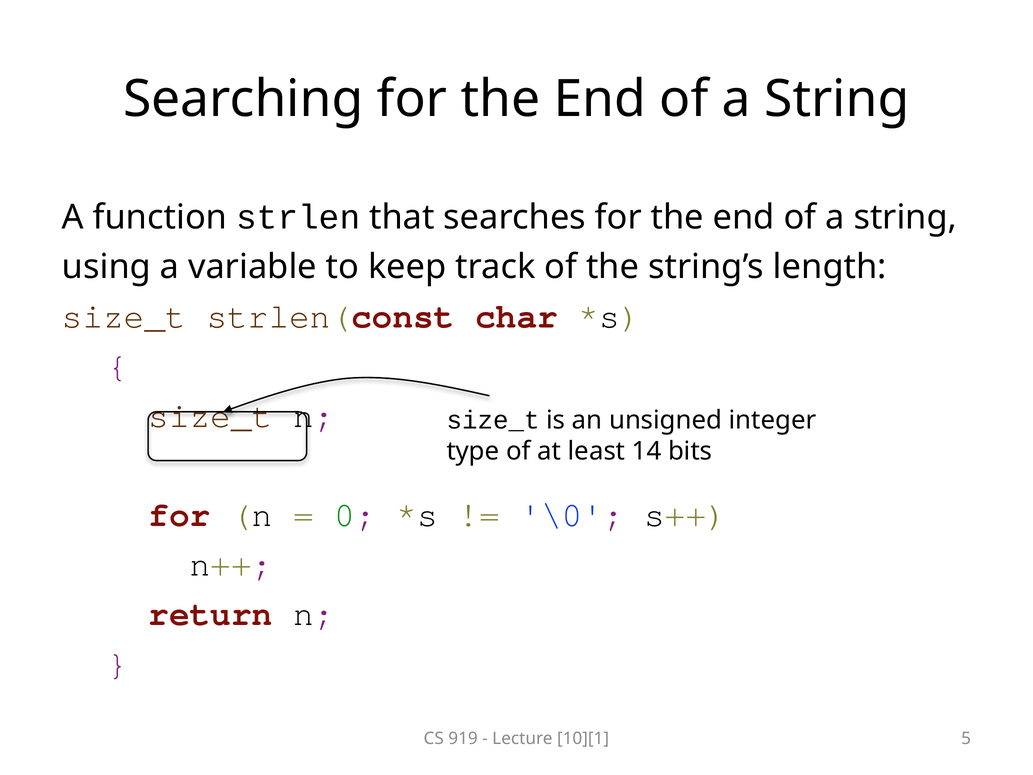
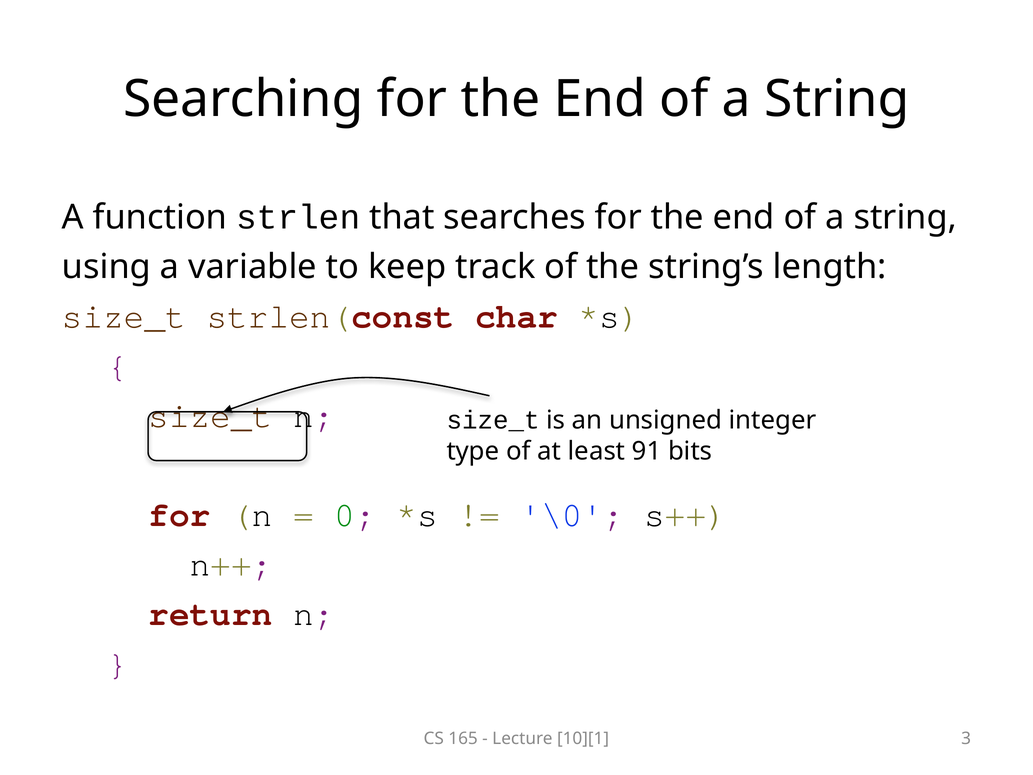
14: 14 -> 91
919: 919 -> 165
5: 5 -> 3
